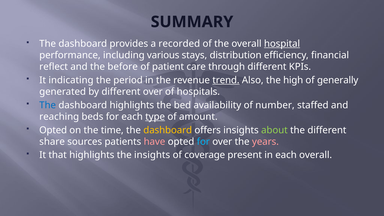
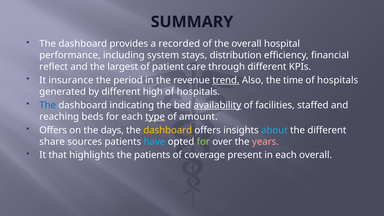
hospital underline: present -> none
various: various -> system
before: before -> largest
indicating: indicating -> insurance
high: high -> time
generally at (338, 80): generally -> hospitals
different over: over -> high
dashboard highlights: highlights -> indicating
availability underline: none -> present
number: number -> facilities
Opted at (53, 130): Opted -> Offers
time: time -> days
about colour: light green -> light blue
have colour: pink -> light blue
for at (203, 142) colour: light blue -> light green
the insights: insights -> patients
